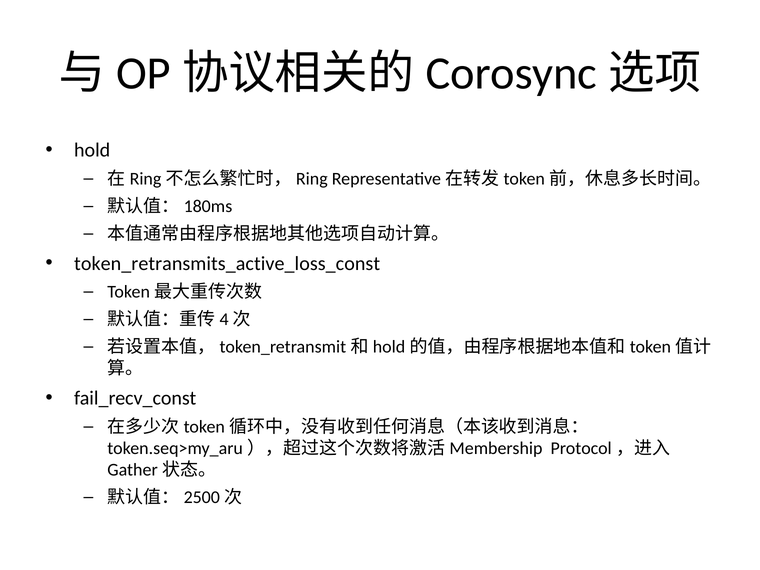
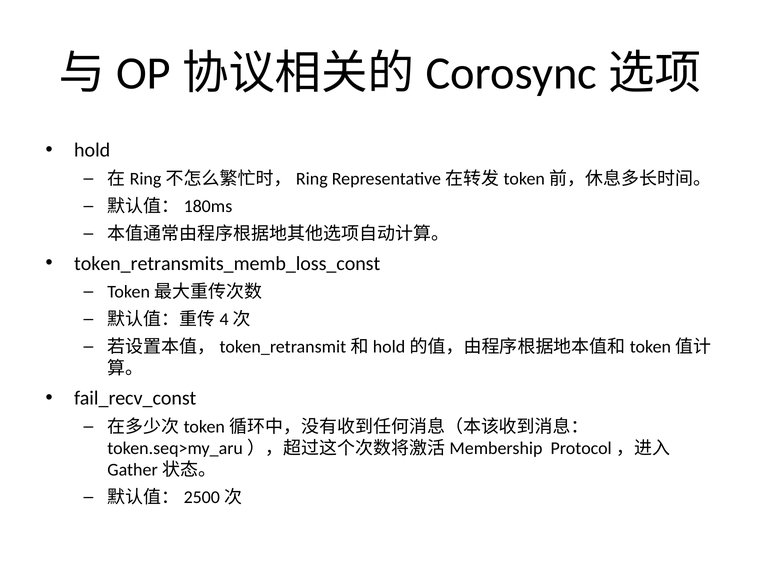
token_retransmits_active_loss_const: token_retransmits_active_loss_const -> token_retransmits_memb_loss_const
